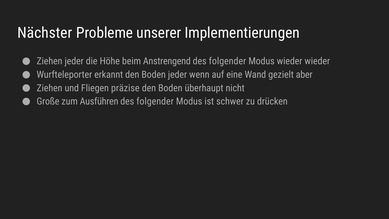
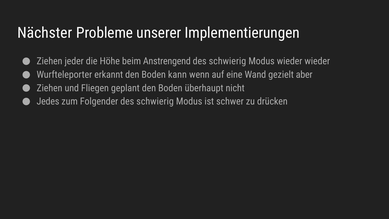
folgender at (227, 61): folgender -> schwierig
Boden jeder: jeder -> kann
präzise: präzise -> geplant
Große: Große -> Jedes
Ausführen: Ausführen -> Folgender
folgender at (155, 101): folgender -> schwierig
